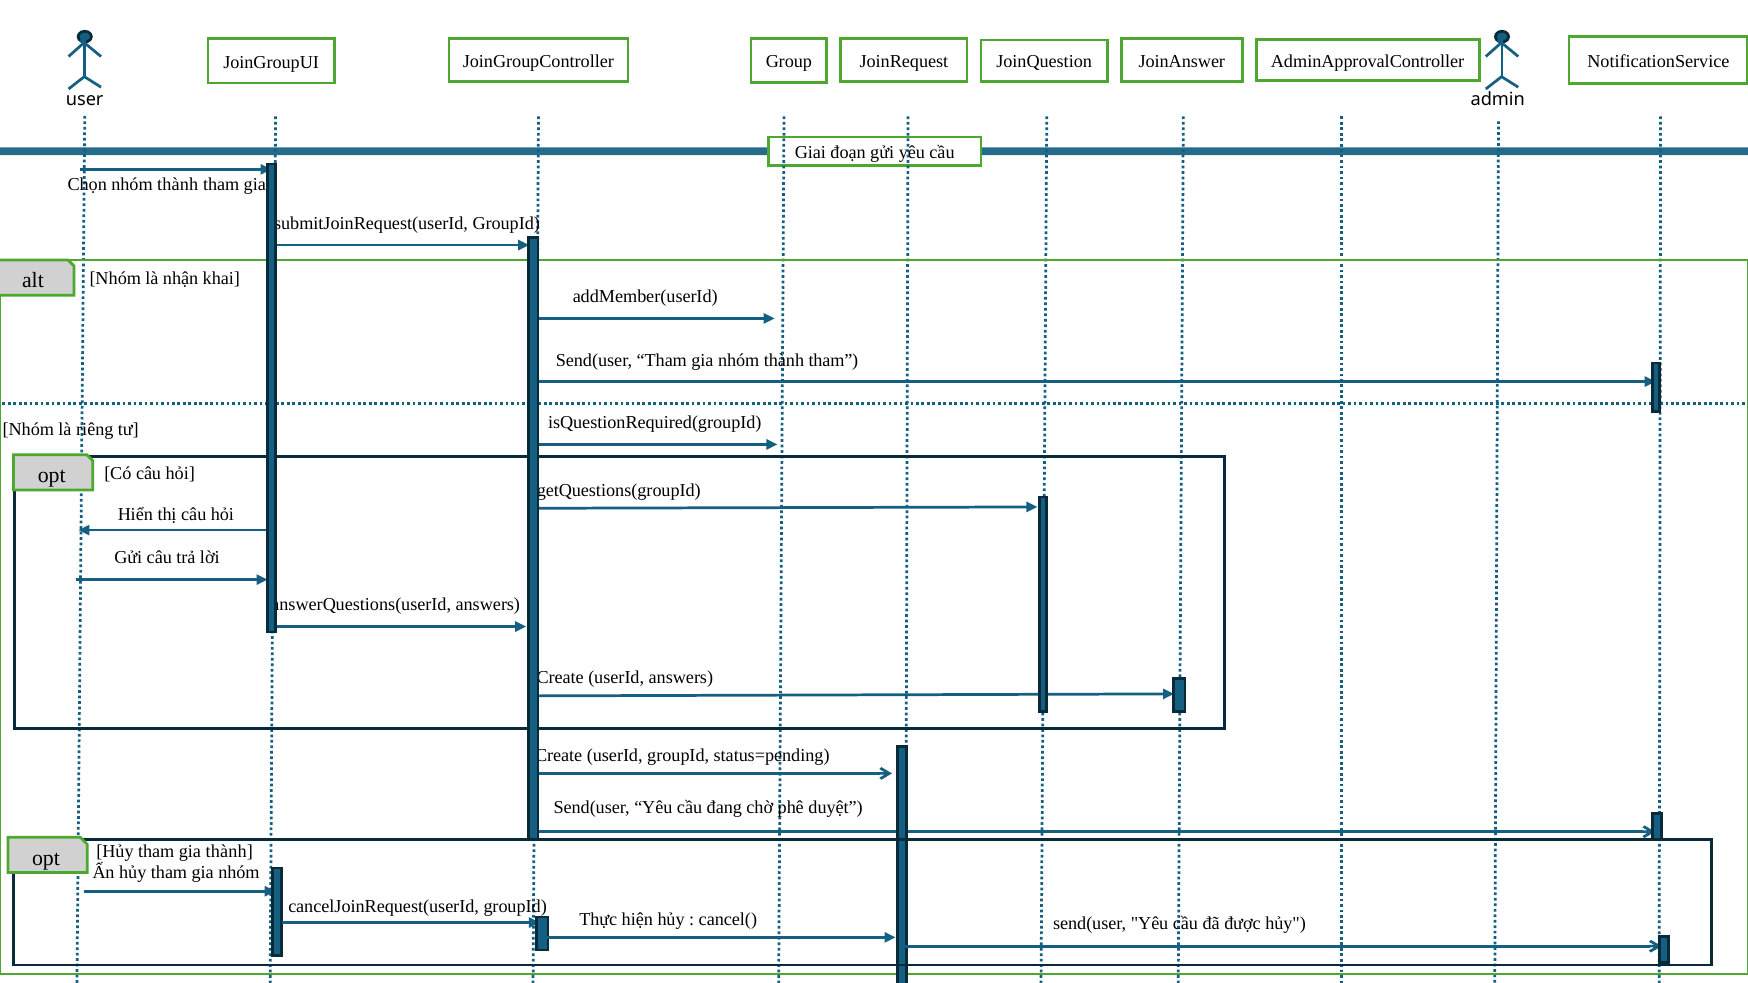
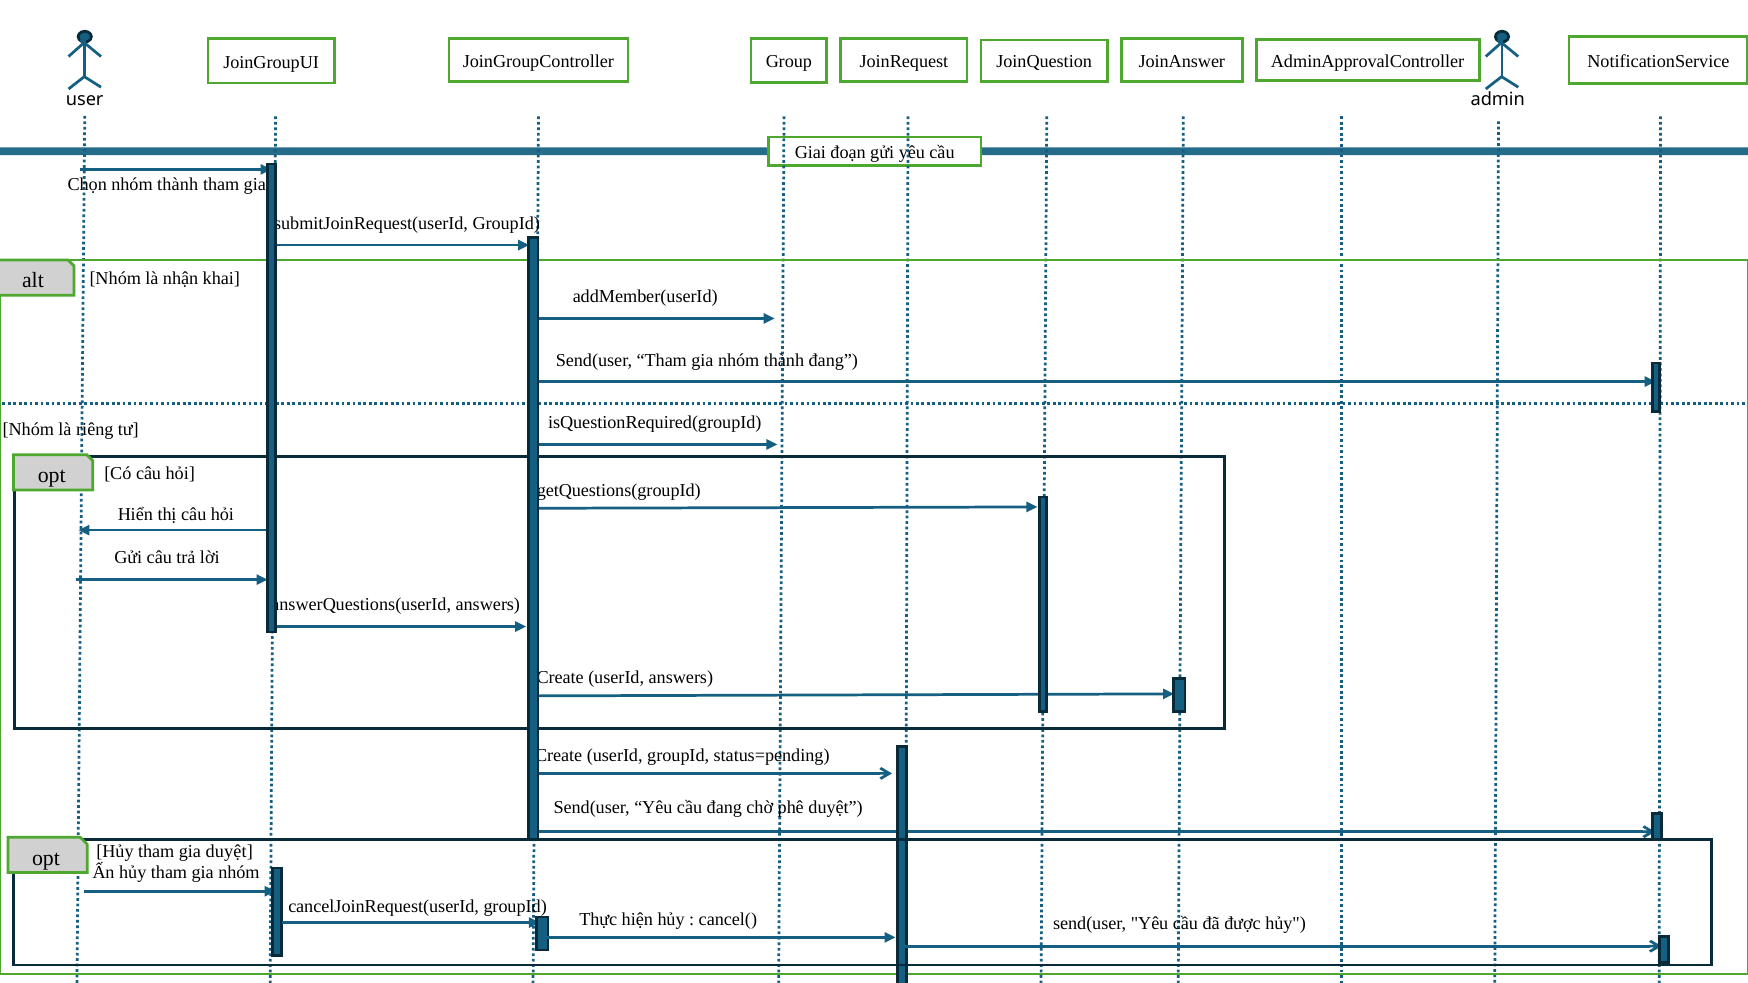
gia nhóm thành tham: tham -> đang
gia thành: thành -> duyệt
